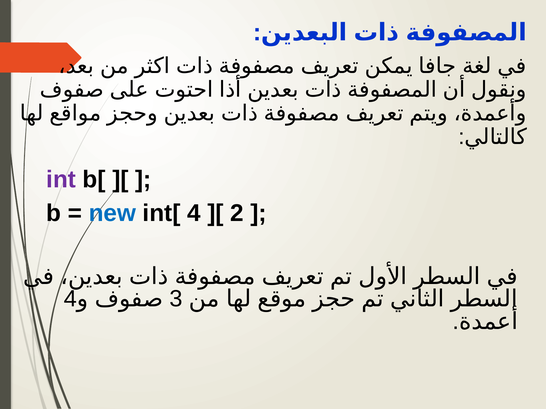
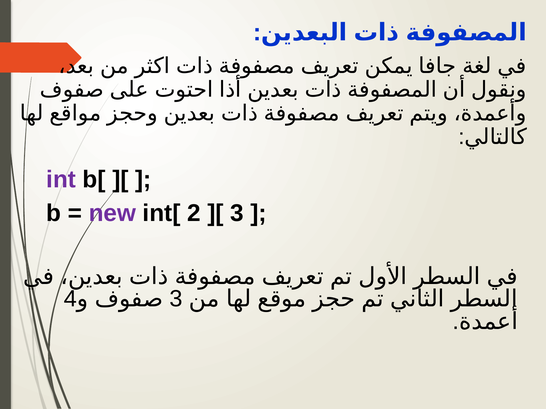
new colour: blue -> purple
int[ 4: 4 -> 2
2 at (237, 213): 2 -> 3
